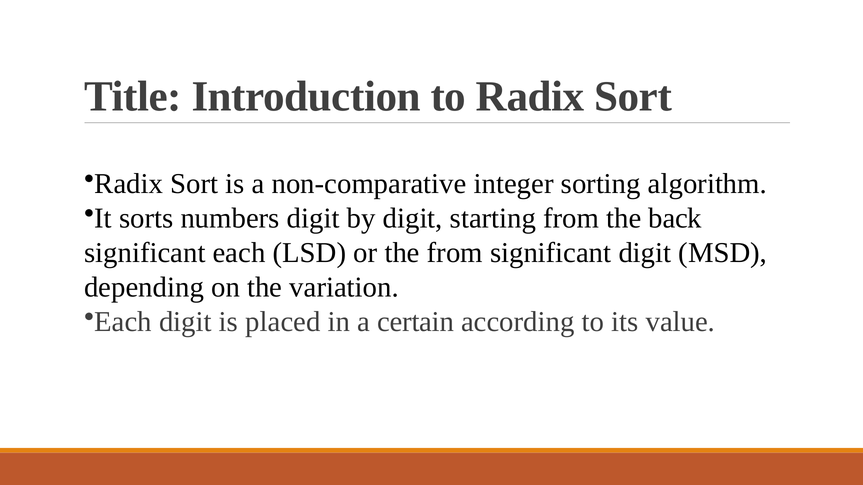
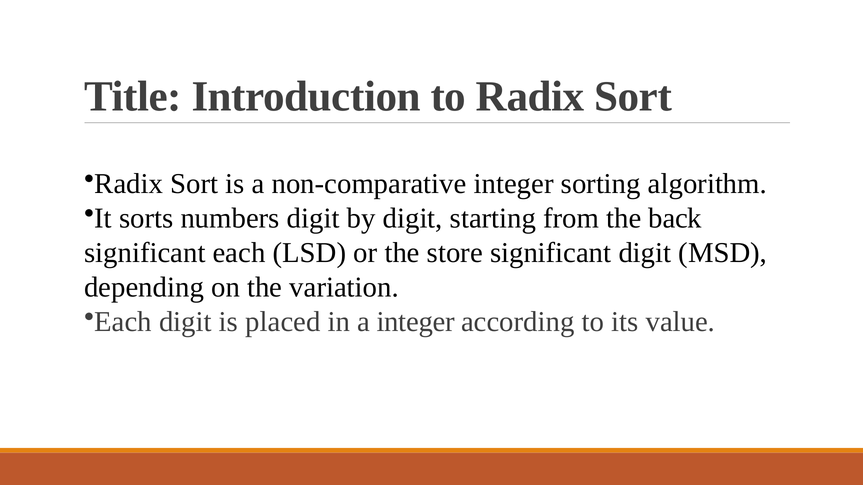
the from: from -> store
a certain: certain -> integer
